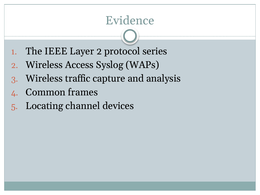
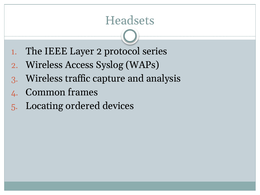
Evidence: Evidence -> Headsets
channel: channel -> ordered
